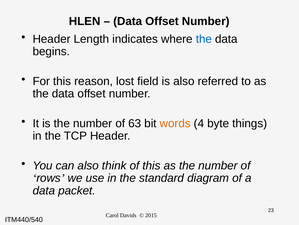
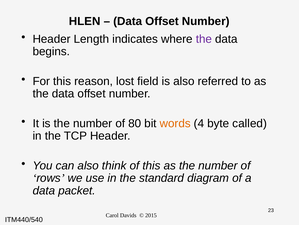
the at (204, 39) colour: blue -> purple
63: 63 -> 80
things: things -> called
